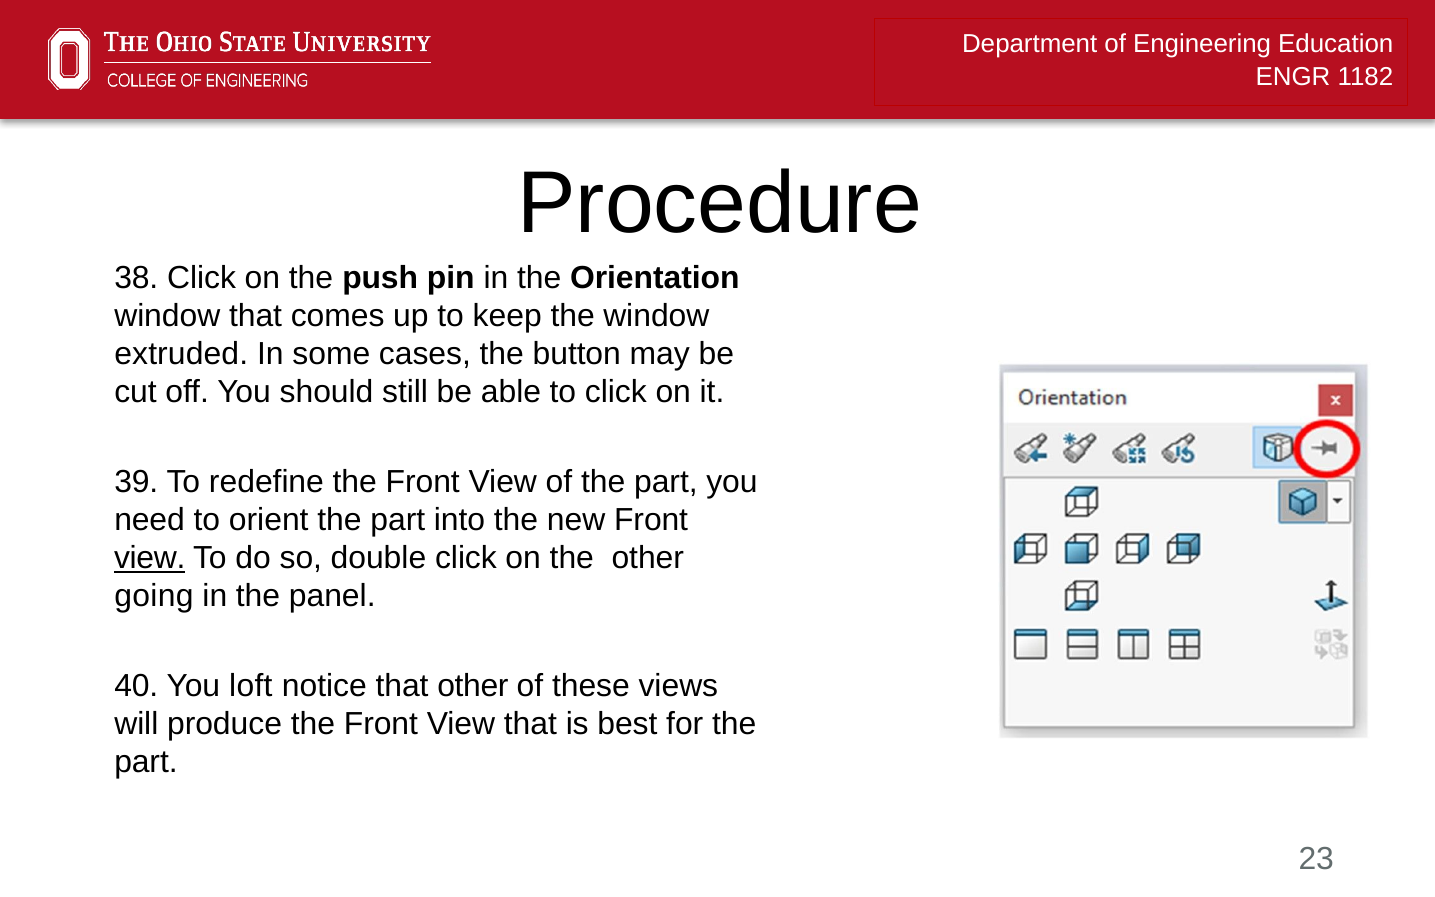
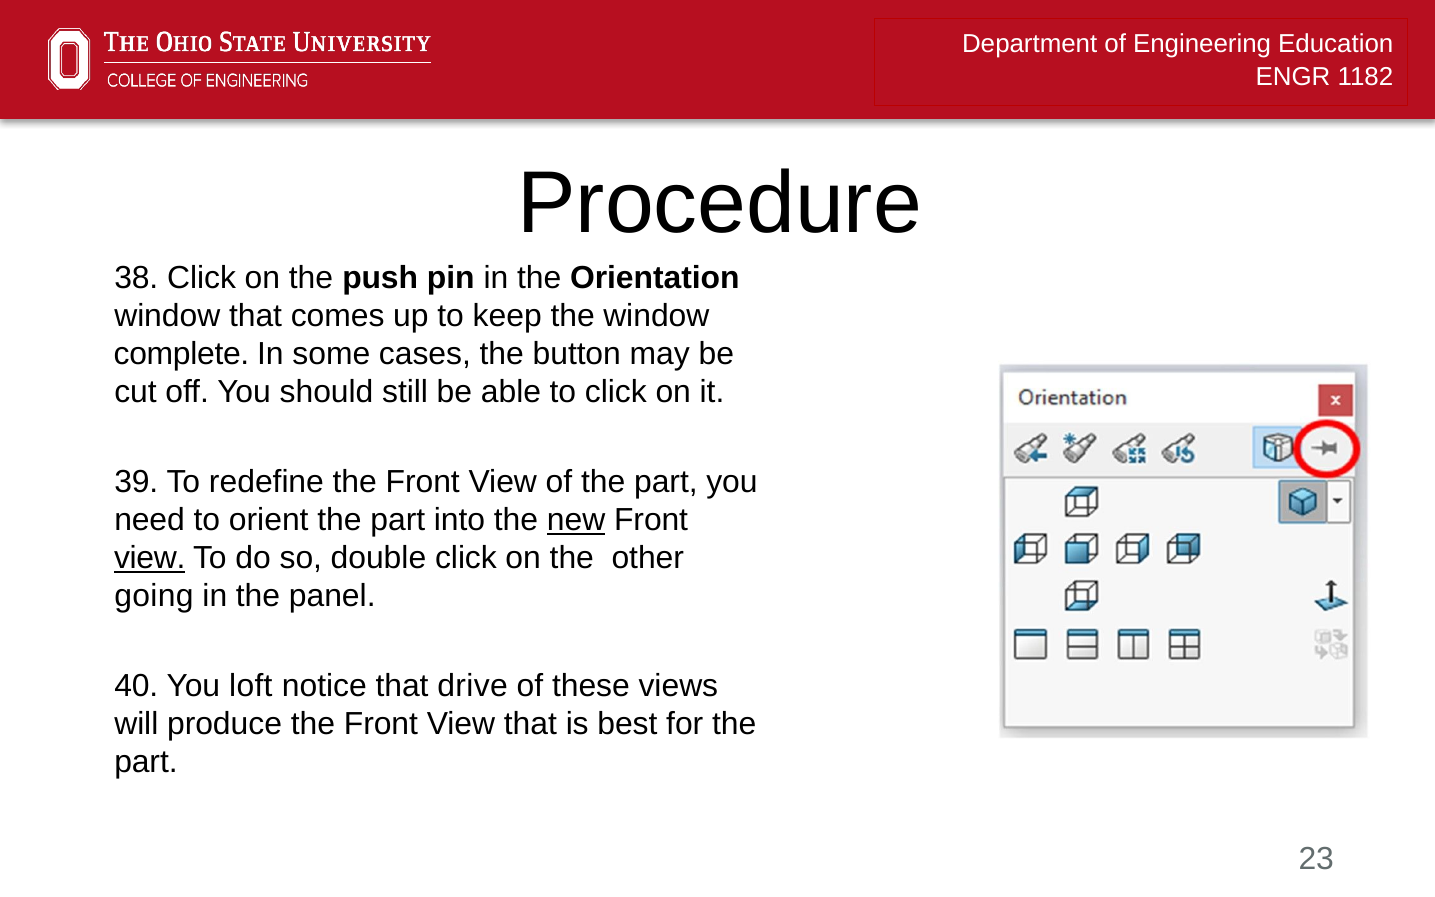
extruded: extruded -> complete
new underline: none -> present
that other: other -> drive
